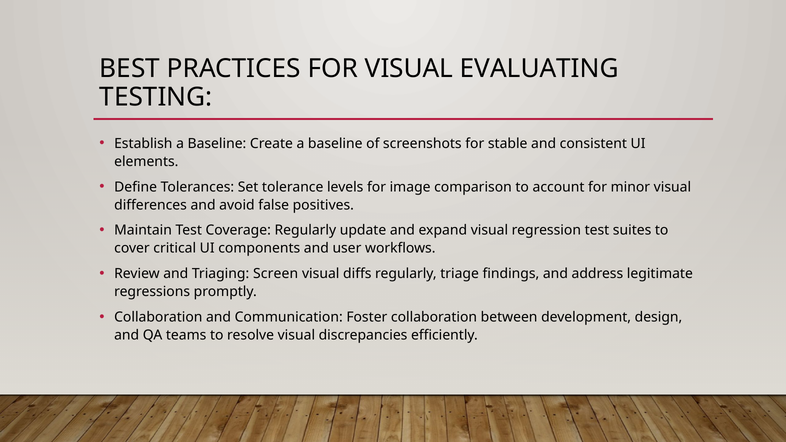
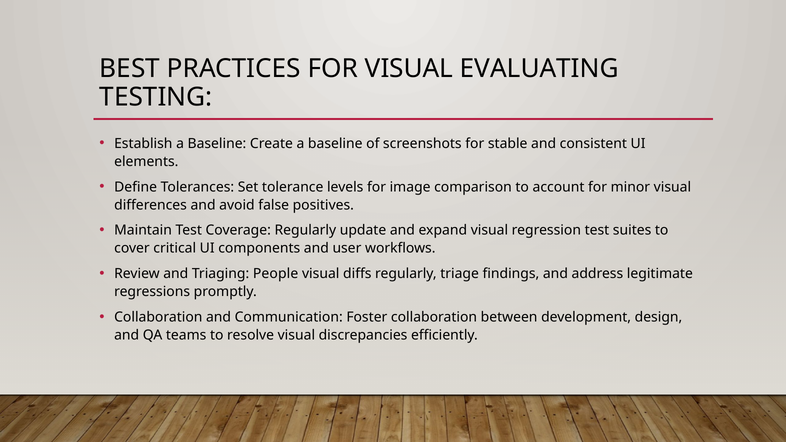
Screen: Screen -> People
